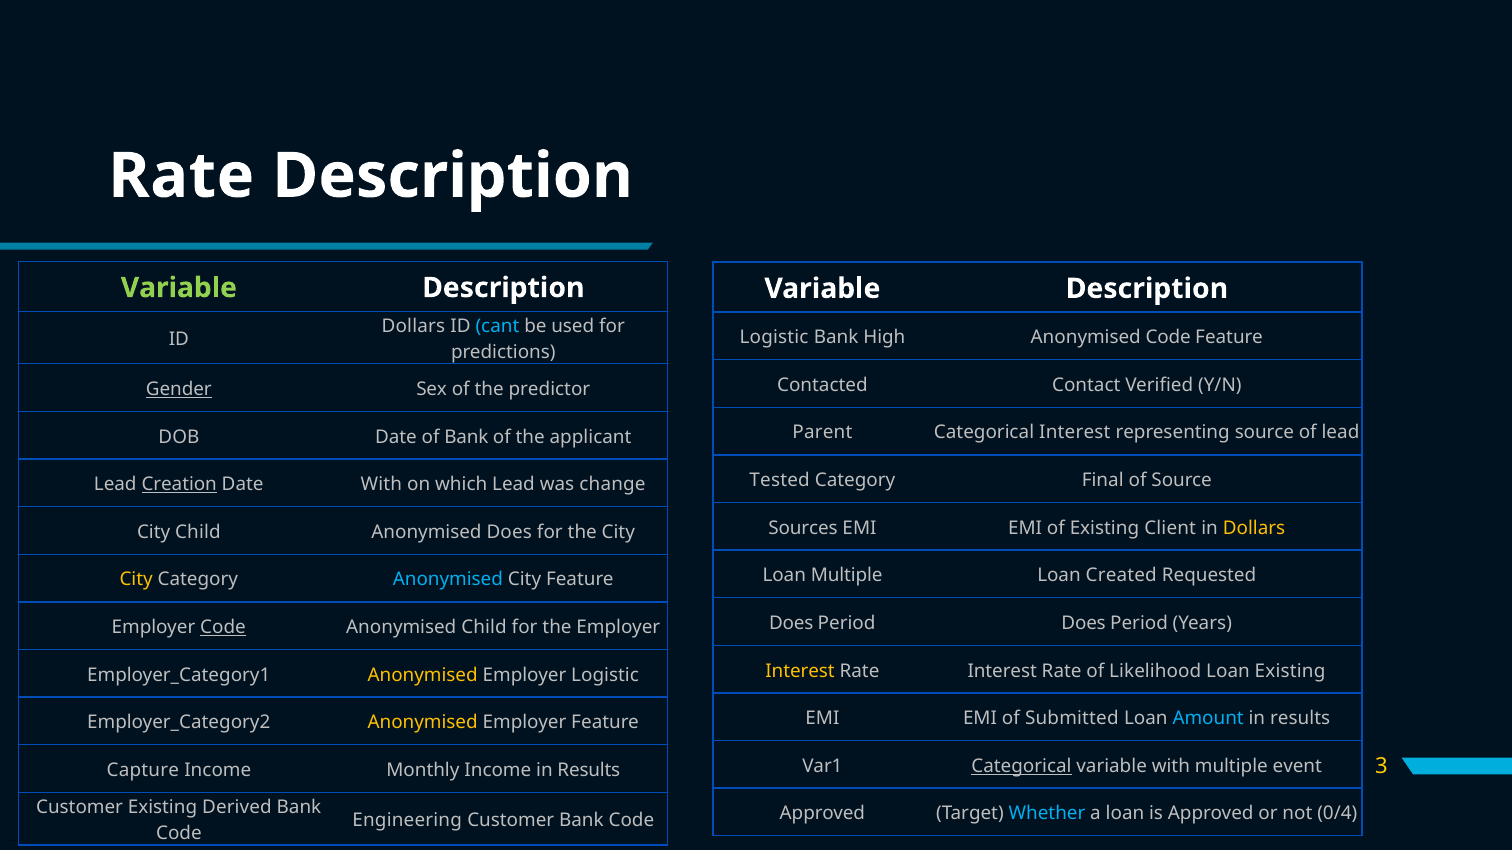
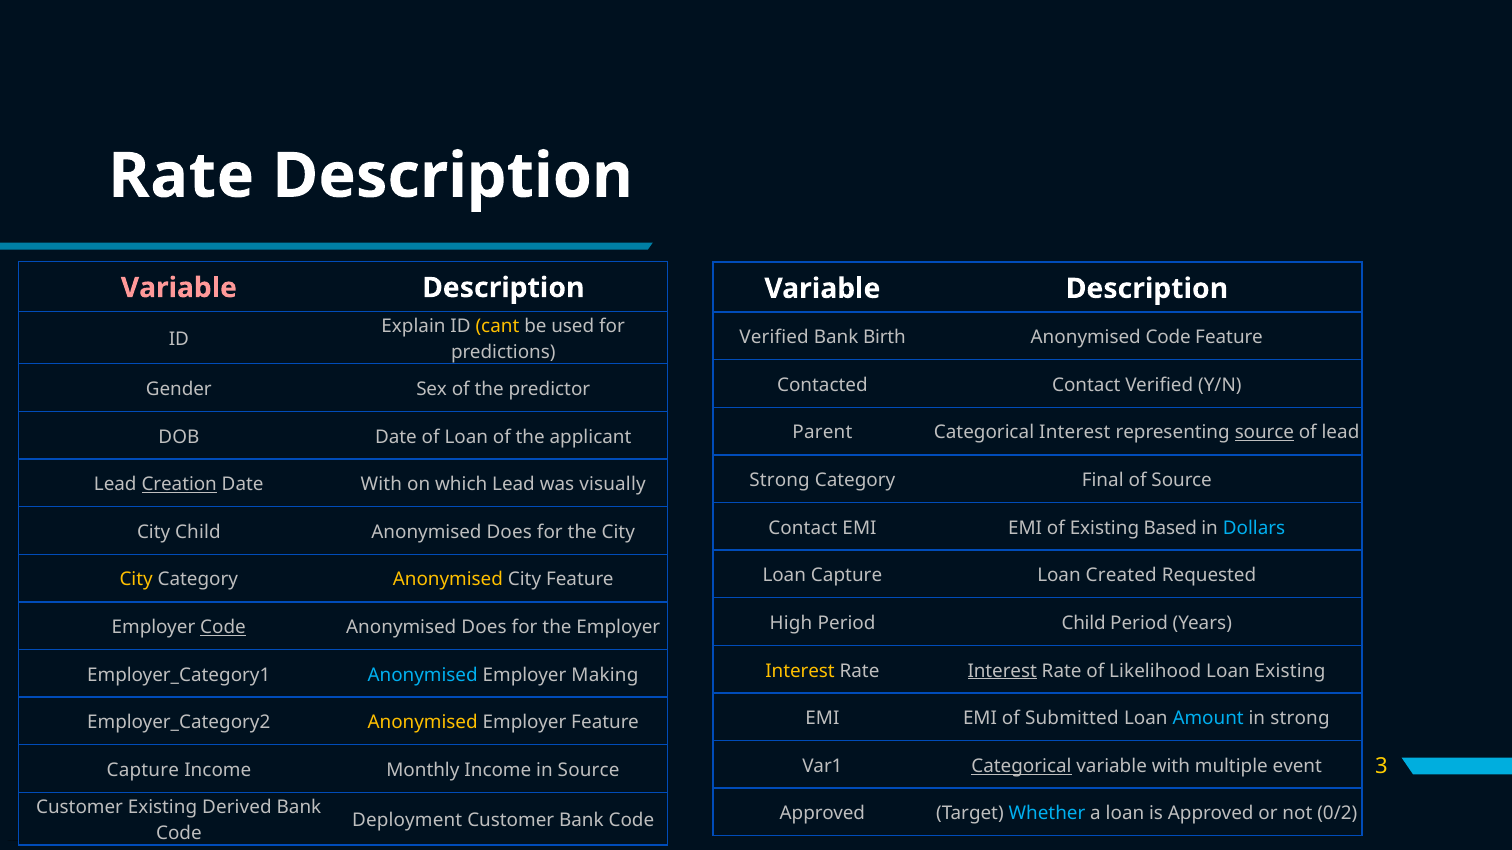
Variable at (179, 288) colour: light green -> pink
Dollars at (413, 327): Dollars -> Explain
cant colour: light blue -> yellow
Logistic at (774, 338): Logistic -> Verified
High: High -> Birth
Gender underline: present -> none
source at (1264, 433) underline: none -> present
of Bank: Bank -> Loan
Tested at (780, 481): Tested -> Strong
change: change -> visually
Sources at (803, 528): Sources -> Contact
Client: Client -> Based
Dollars at (1254, 528) colour: yellow -> light blue
Loan Multiple: Multiple -> Capture
Anonymised at (448, 580) colour: light blue -> yellow
Does at (791, 624): Does -> High
Period Does: Does -> Child
Child at (484, 628): Child -> Does
Interest at (1002, 671) underline: none -> present
Anonymised at (423, 675) colour: yellow -> light blue
Employer Logistic: Logistic -> Making
results at (1300, 719): results -> strong
Income in Results: Results -> Source
0/4: 0/4 -> 0/2
Engineering: Engineering -> Deployment
